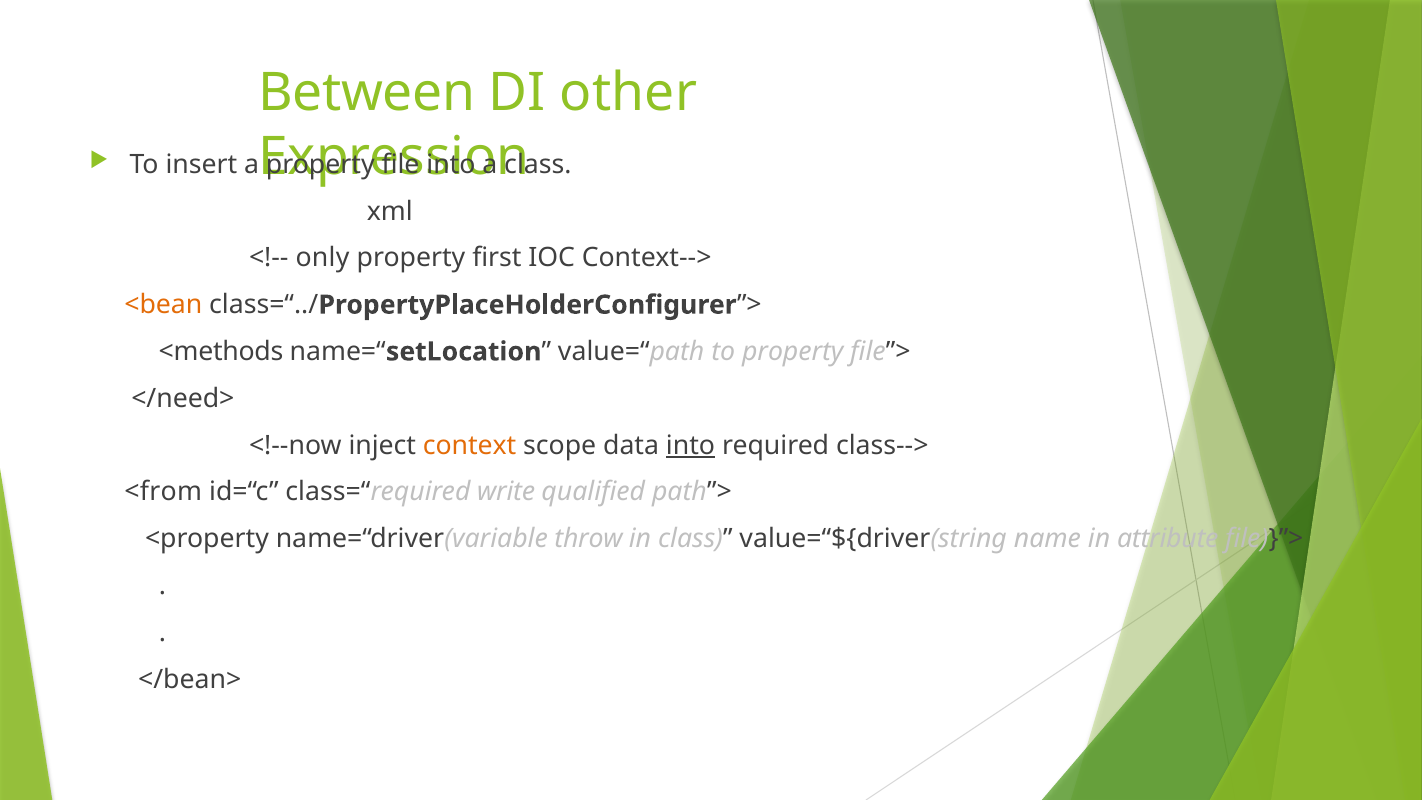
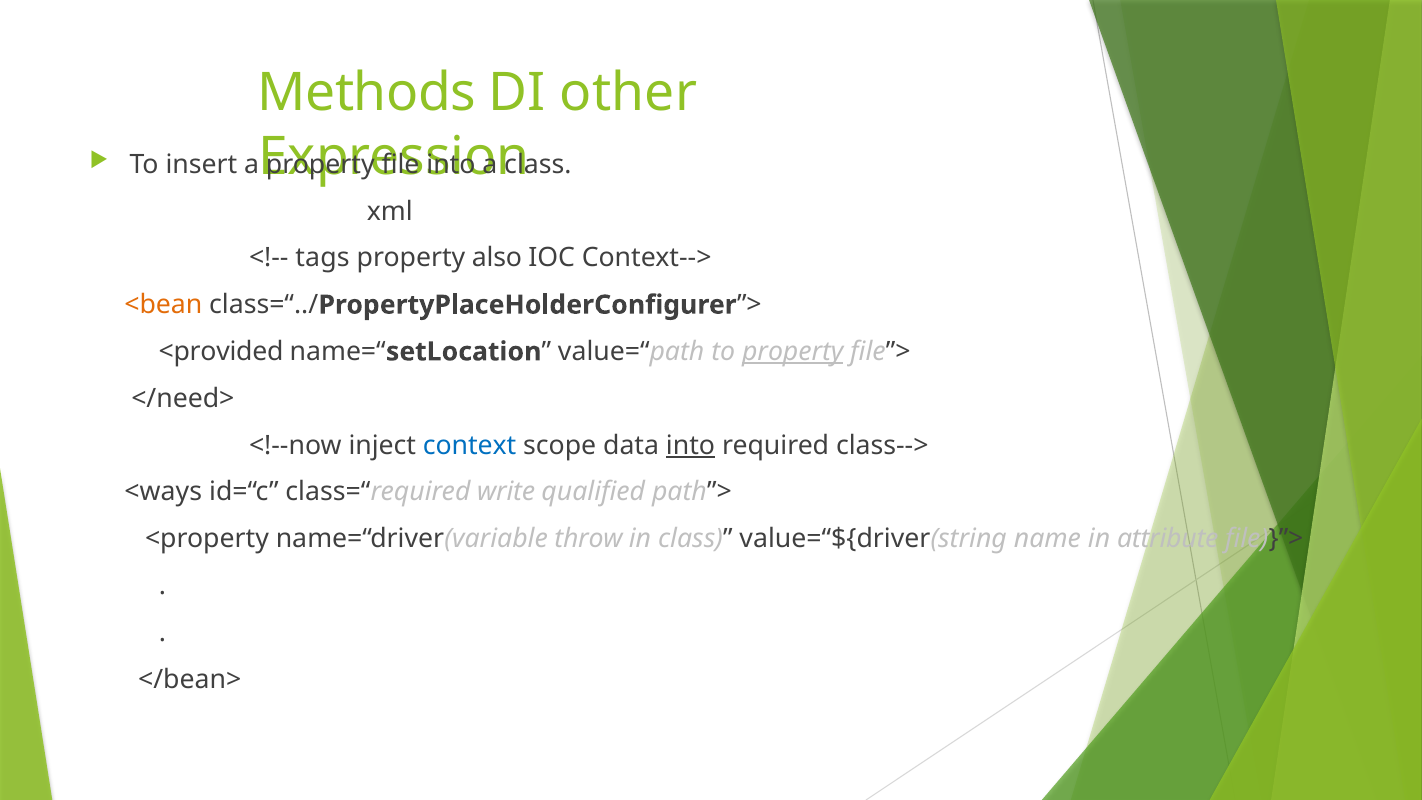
Between: Between -> Methods
only: only -> tags
first: first -> also
<methods: <methods -> <provided
property at (793, 352) underline: none -> present
context colour: orange -> blue
<from: <from -> <ways
